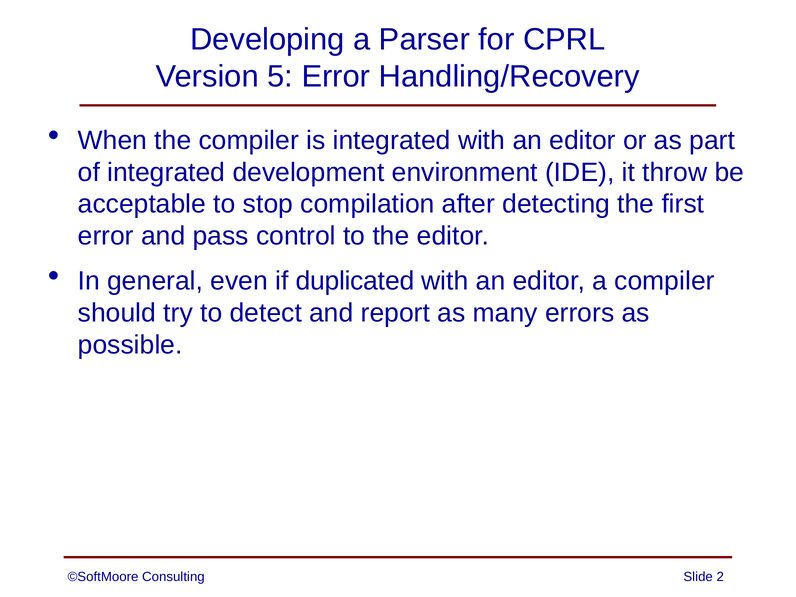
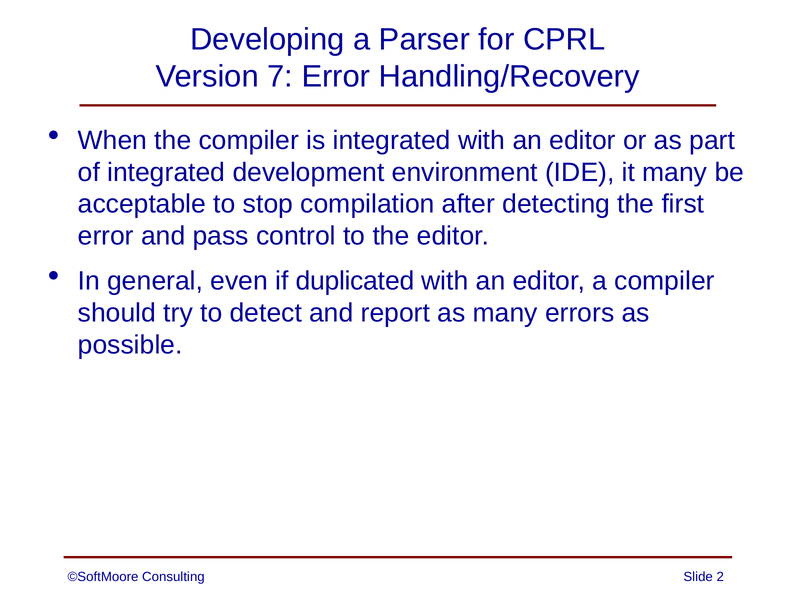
5: 5 -> 7
it throw: throw -> many
